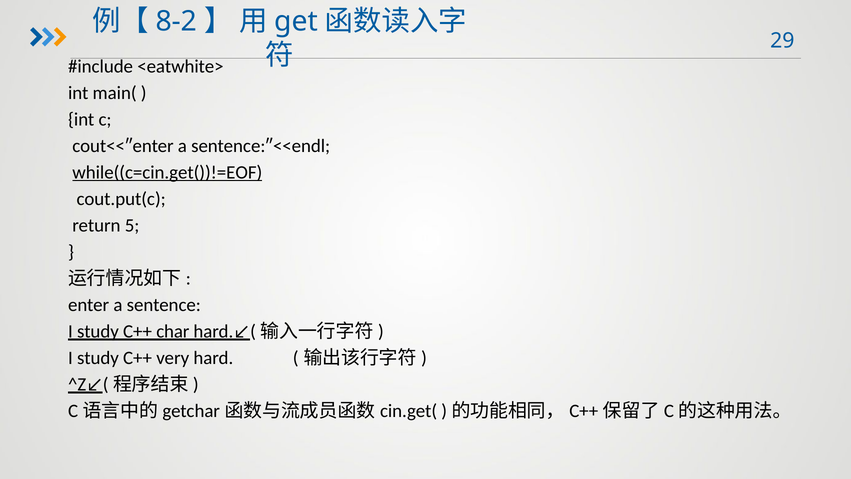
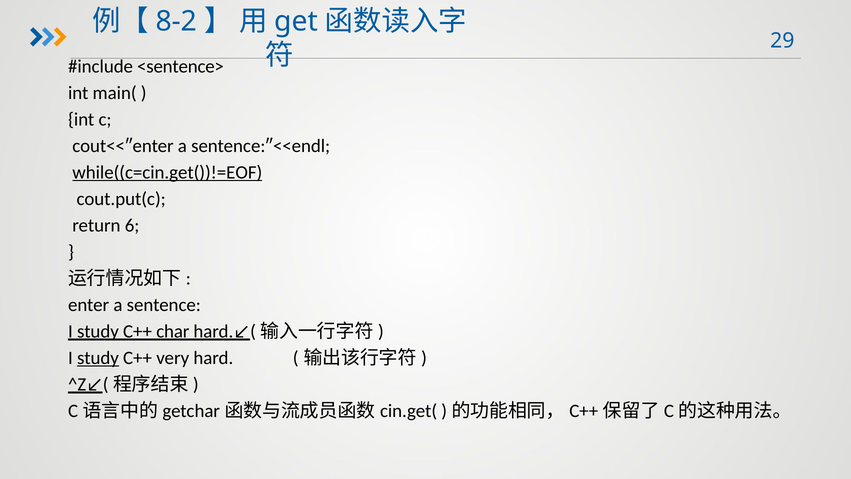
<eatwhite>: <eatwhite> -> <sentence>
5: 5 -> 6
study at (98, 358) underline: none -> present
